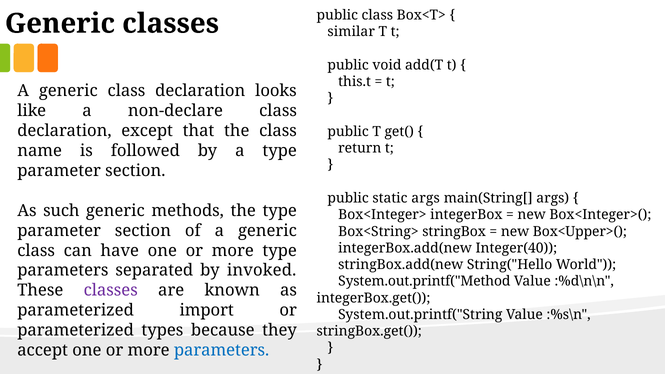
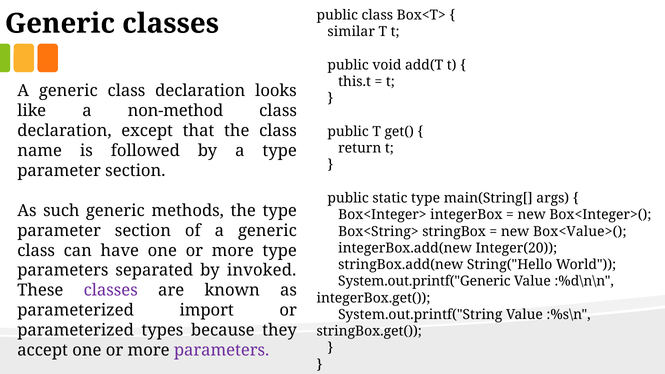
non-declare: non-declare -> non-method
static args: args -> type
Box<Upper>(: Box<Upper>( -> Box<Value>(
Integer(40: Integer(40 -> Integer(20
System.out.printf("Method: System.out.printf("Method -> System.out.printf("Generic
parameters at (222, 350) colour: blue -> purple
